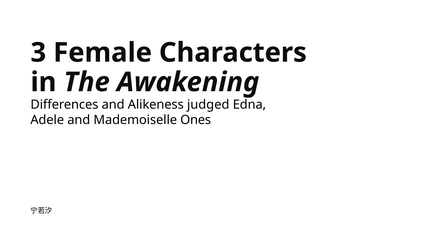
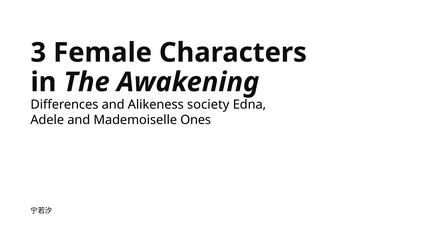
judged: judged -> society
